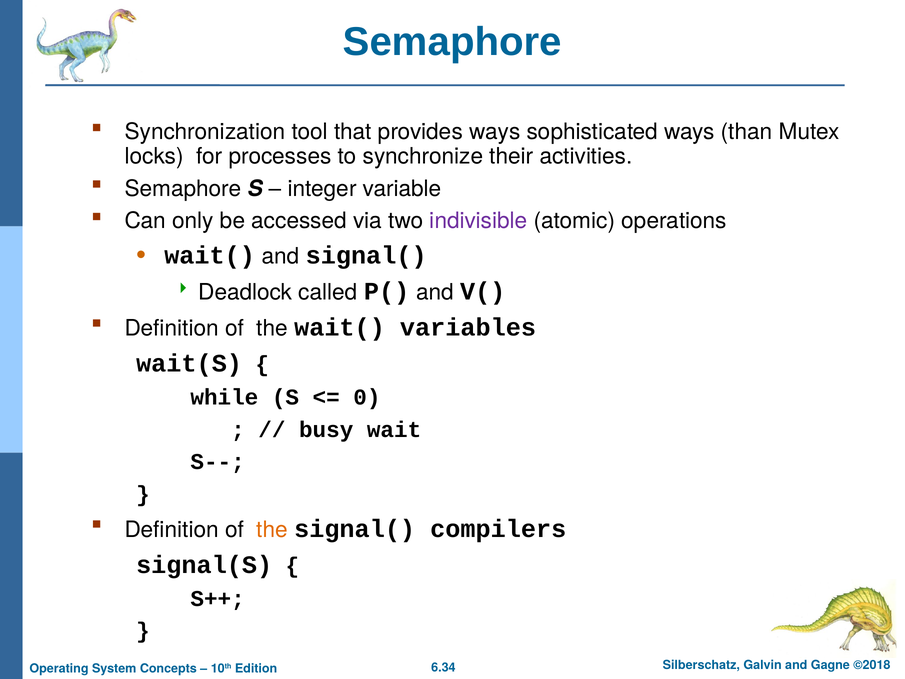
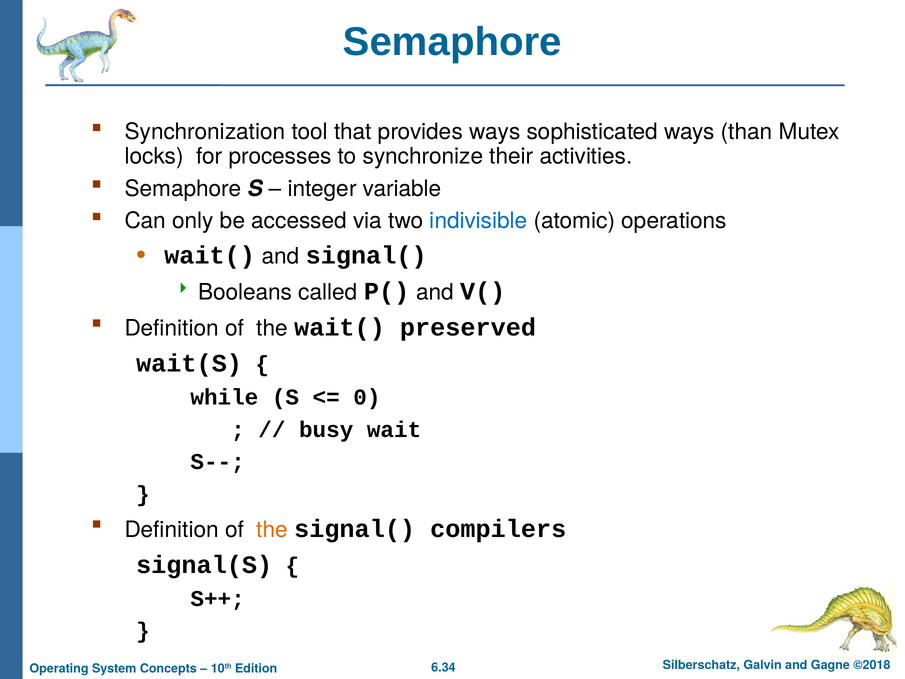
indivisible colour: purple -> blue
Deadlock: Deadlock -> Booleans
variables: variables -> preserved
